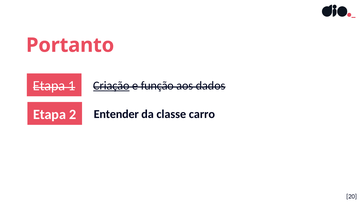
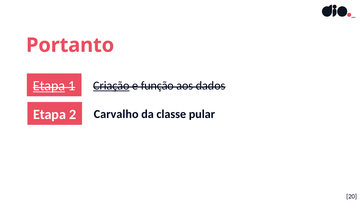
Etapa at (49, 86) underline: none -> present
Entender: Entender -> Carvalho
carro: carro -> pular
